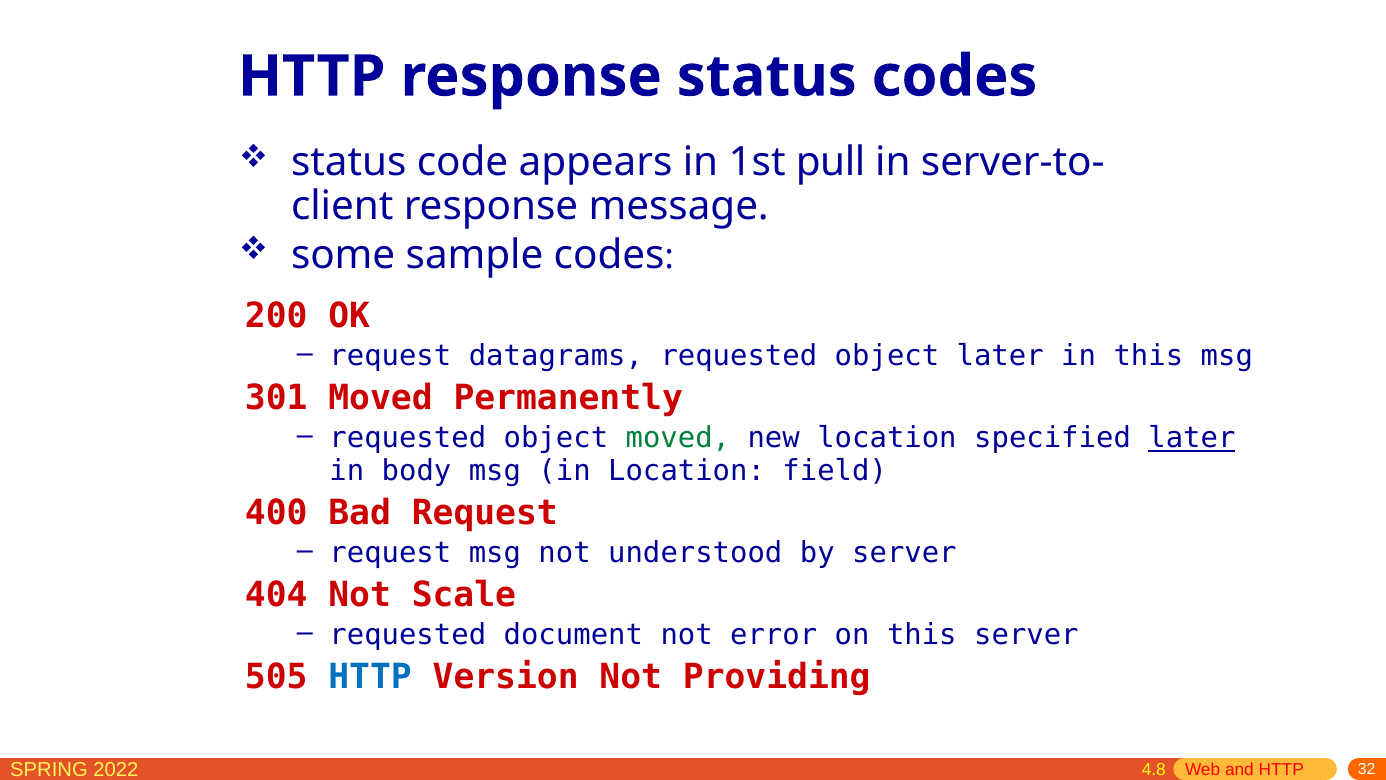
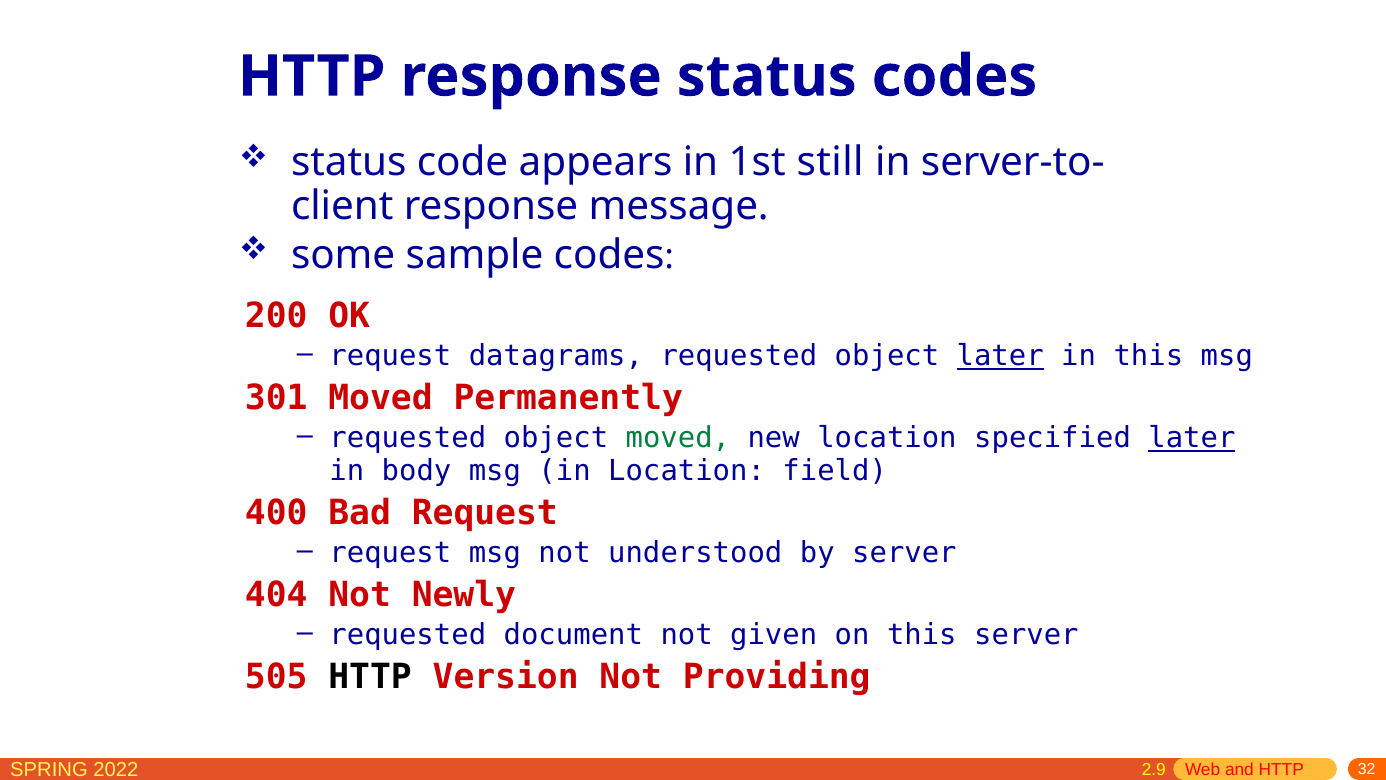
pull: pull -> still
later at (1000, 356) underline: none -> present
Scale: Scale -> Newly
error: error -> given
HTTP at (370, 677) colour: blue -> black
4.8: 4.8 -> 2.9
